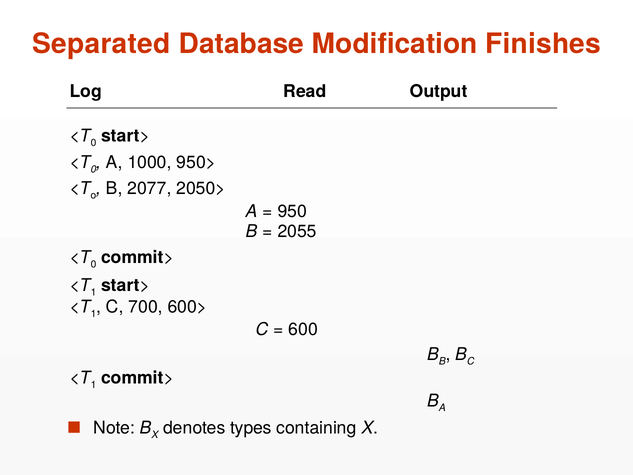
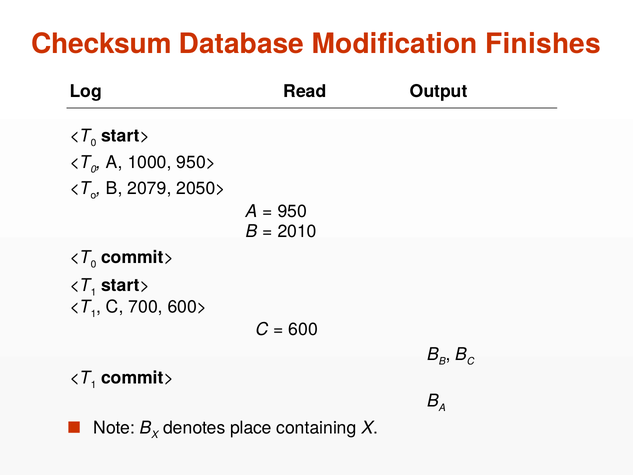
Separated: Separated -> Checksum
2077: 2077 -> 2079
2055: 2055 -> 2010
types: types -> place
